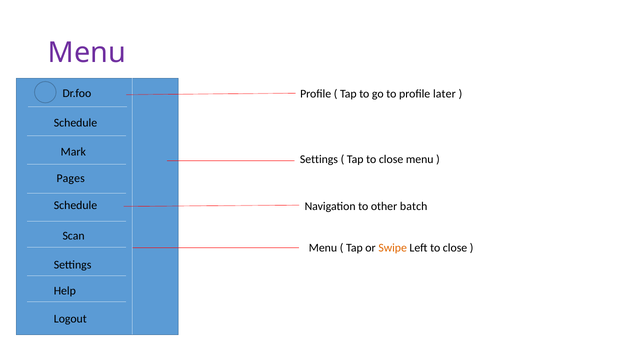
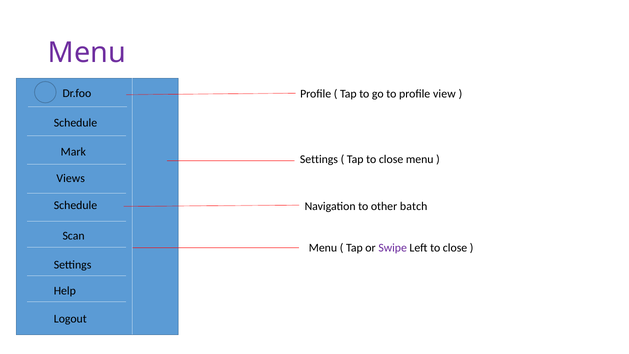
later: later -> view
Pages: Pages -> Views
Swipe colour: orange -> purple
